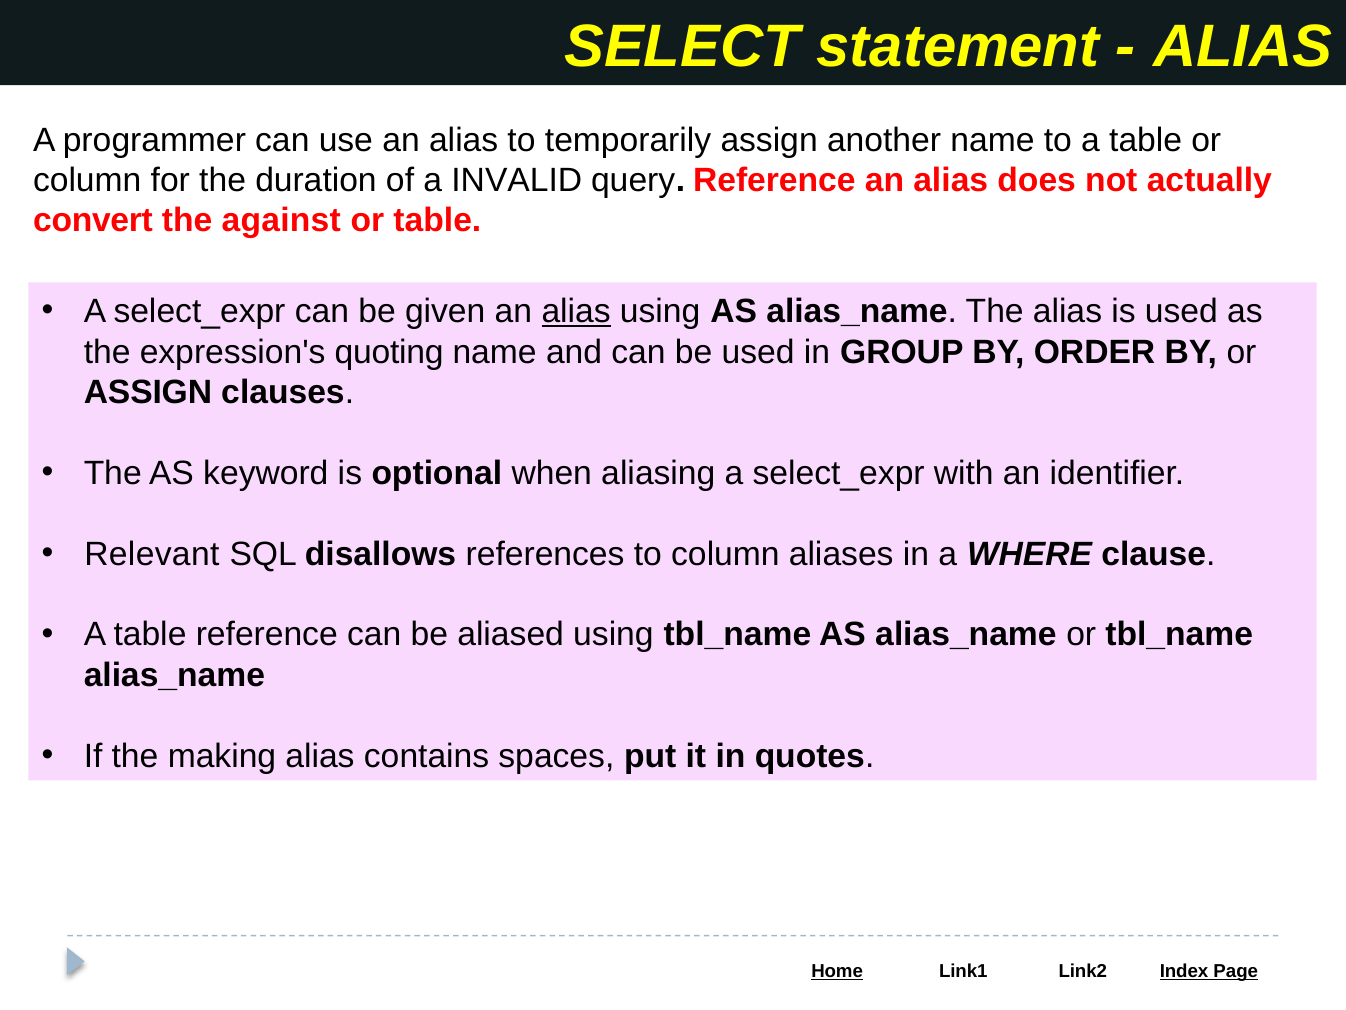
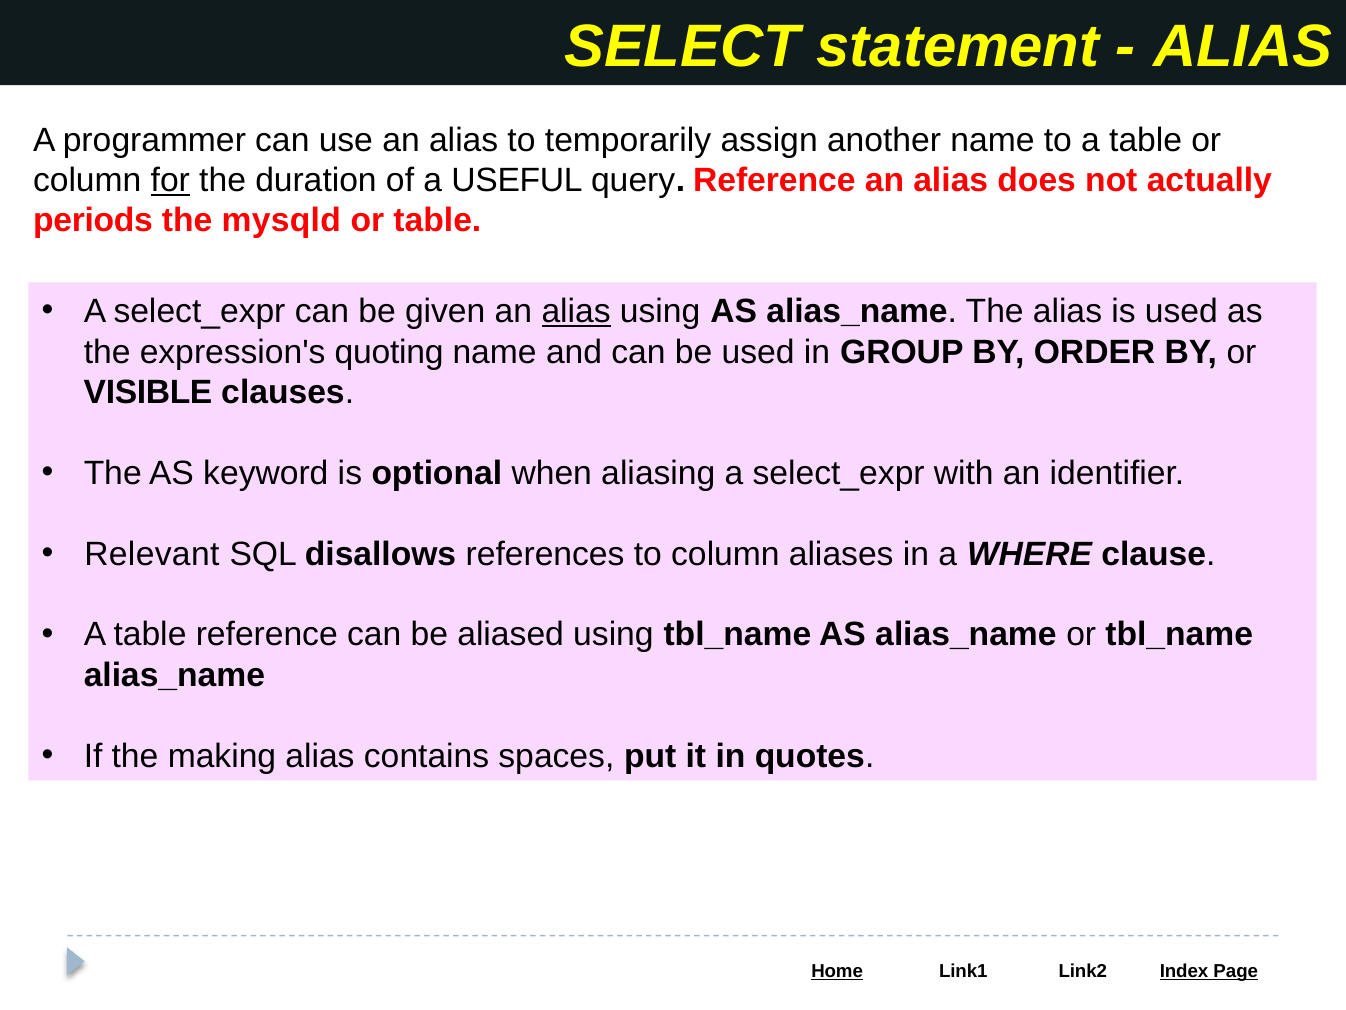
for underline: none -> present
INVALID: INVALID -> USEFUL
convert: convert -> periods
against: against -> mysqld
ASSIGN at (148, 392): ASSIGN -> VISIBLE
